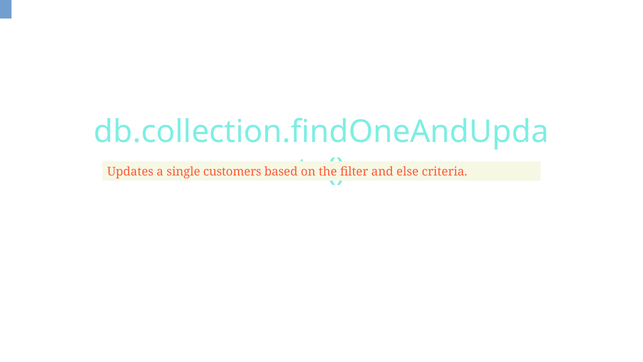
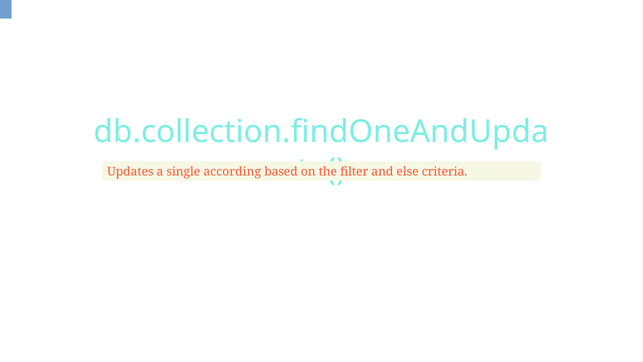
customers: customers -> according
